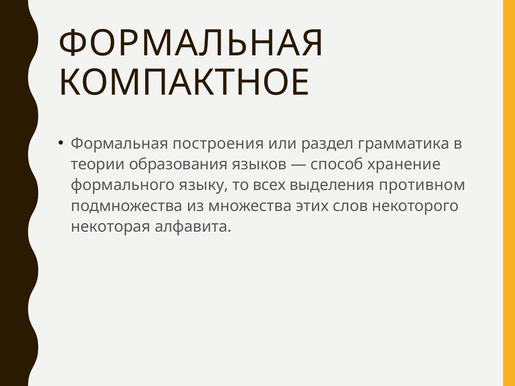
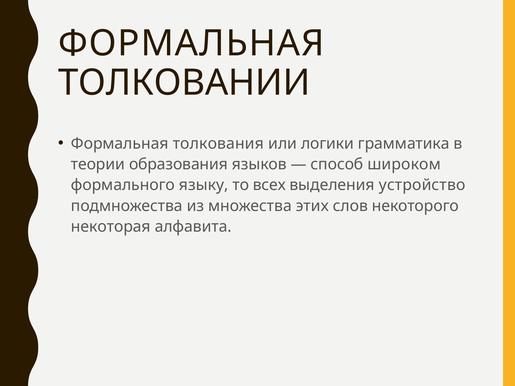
КОМПАКТНОЕ: КОМПАКТНОЕ -> ТОЛКОВАНИИ
построения: построения -> толкования
раздел: раздел -> логики
хранение: хранение -> широком
противном: противном -> устройство
